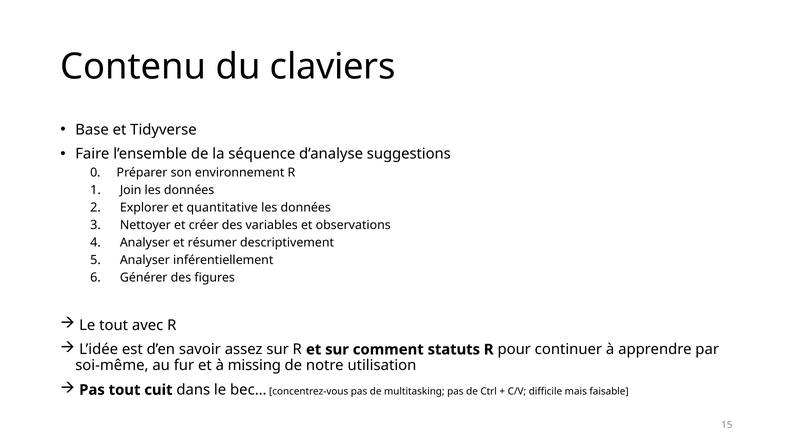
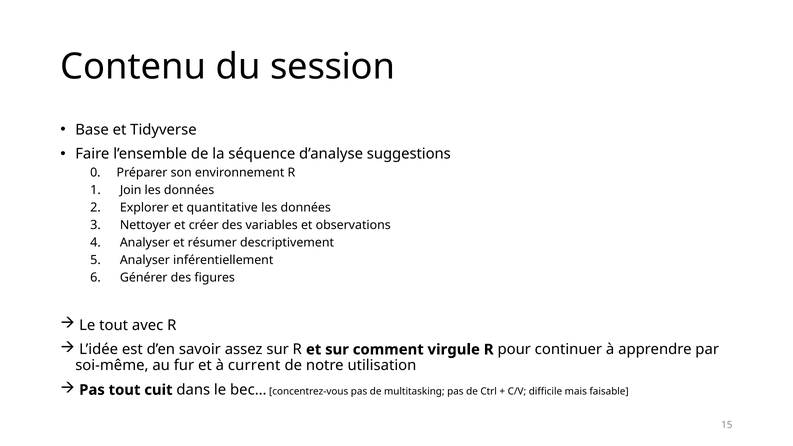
claviers: claviers -> session
statuts: statuts -> virgule
missing: missing -> current
